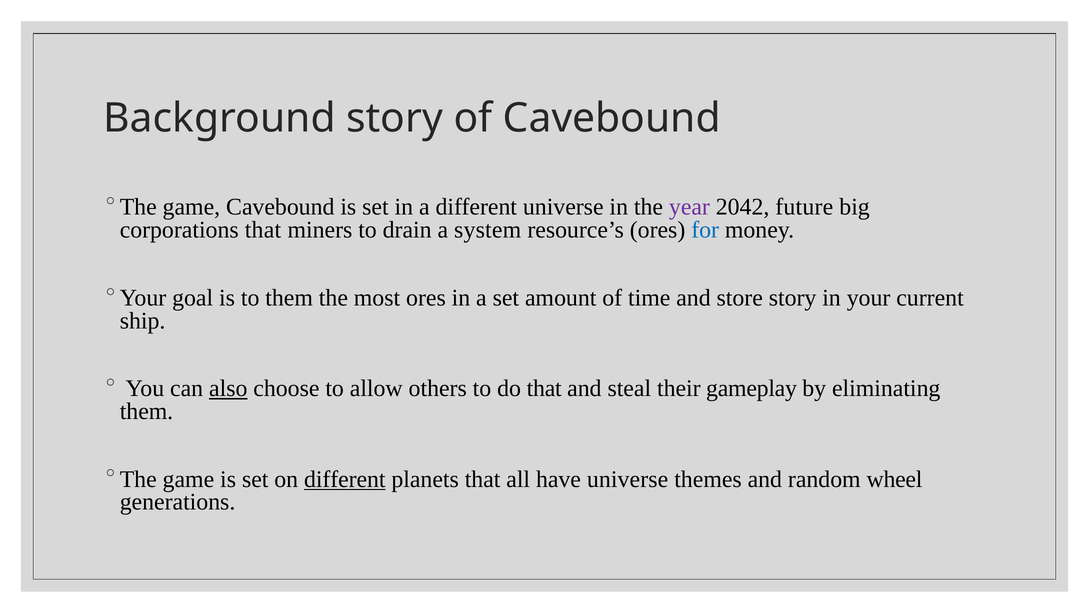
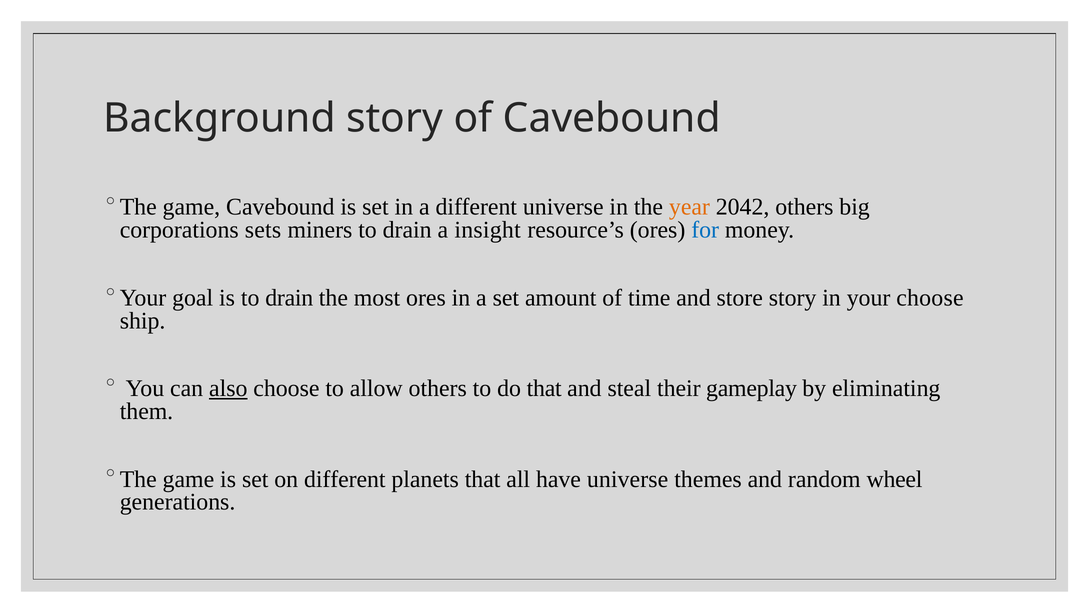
year colour: purple -> orange
2042 future: future -> others
corporations that: that -> sets
system: system -> insight
is to them: them -> drain
your current: current -> choose
different at (345, 479) underline: present -> none
